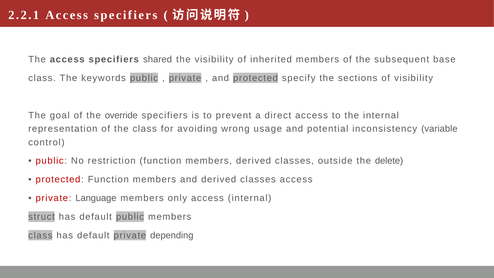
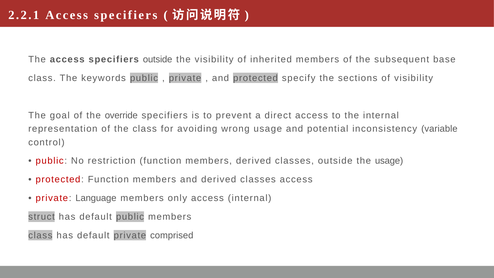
specifiers shared: shared -> outside
the delete: delete -> usage
depending: depending -> comprised
